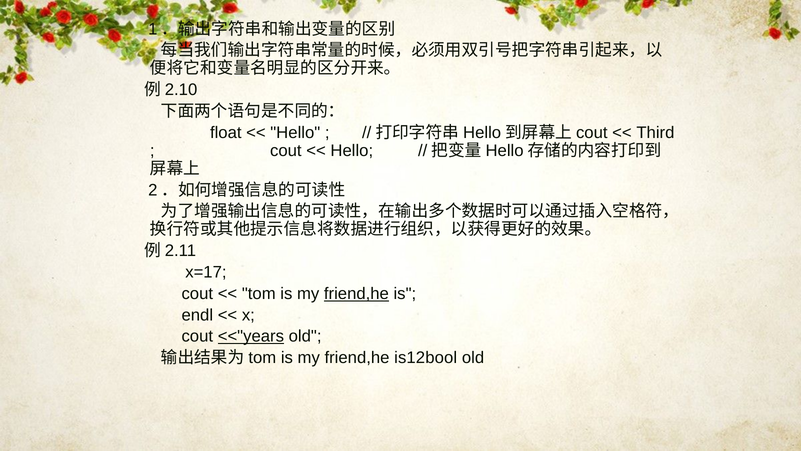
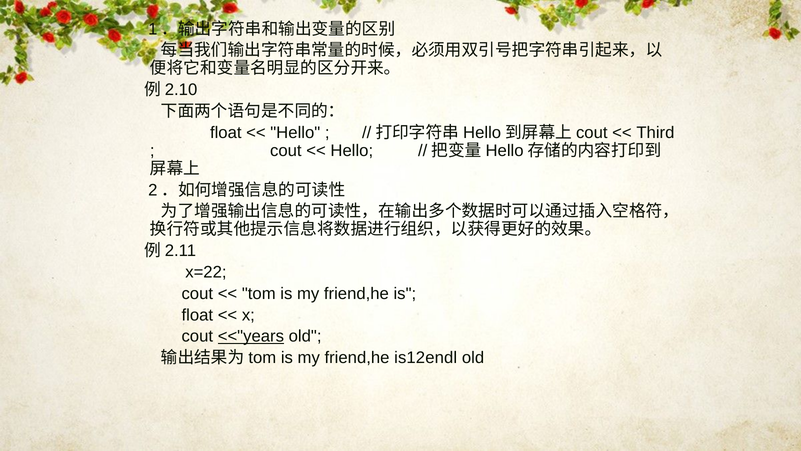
x=17: x=17 -> x=22
friend,he at (356, 293) underline: present -> none
endl at (197, 315): endl -> float
is12bool: is12bool -> is12endl
